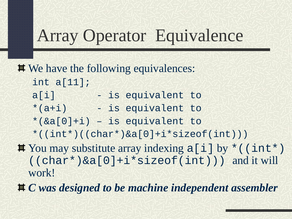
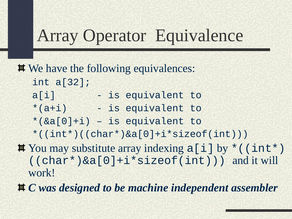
a[11: a[11 -> a[32
